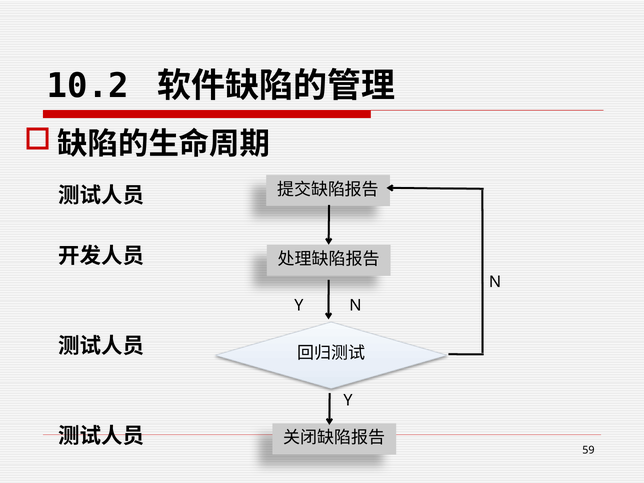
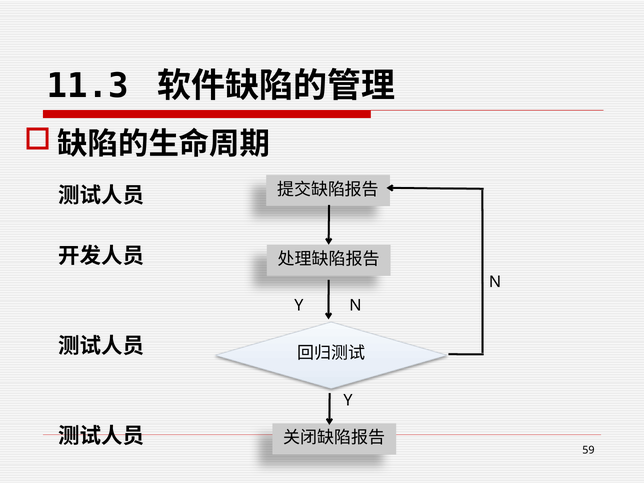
10.2: 10.2 -> 11.3
